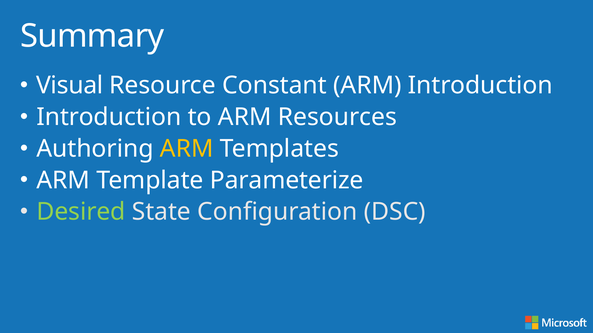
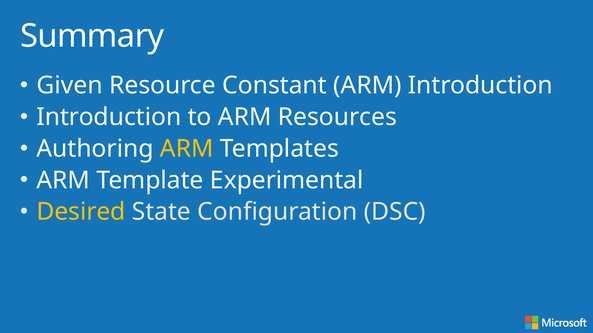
Visual: Visual -> Given
Parameterize: Parameterize -> Experimental
Desired colour: light green -> yellow
